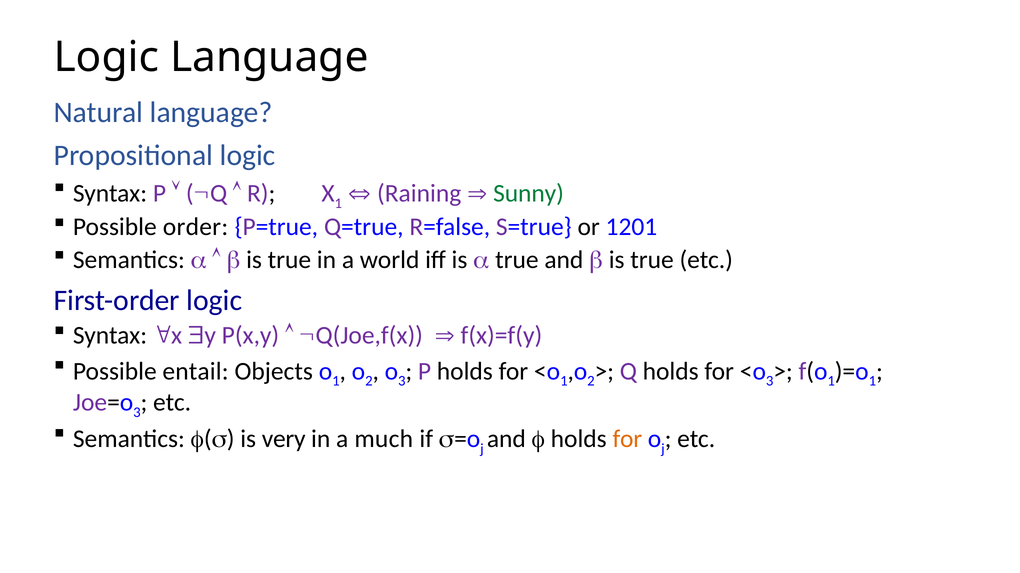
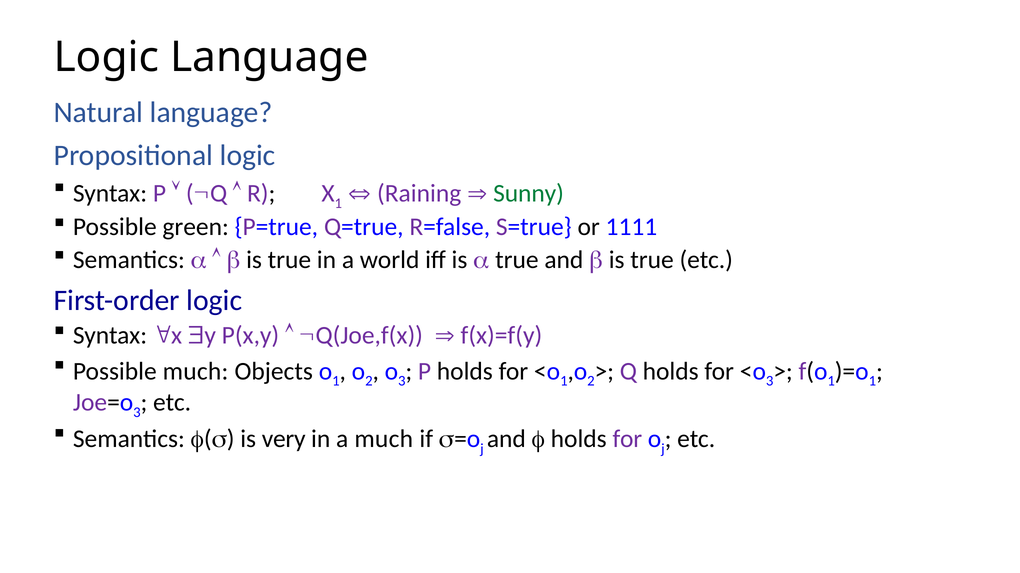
order: order -> green
1201: 1201 -> 1111
Possible entail: entail -> much
for at (627, 440) colour: orange -> purple
